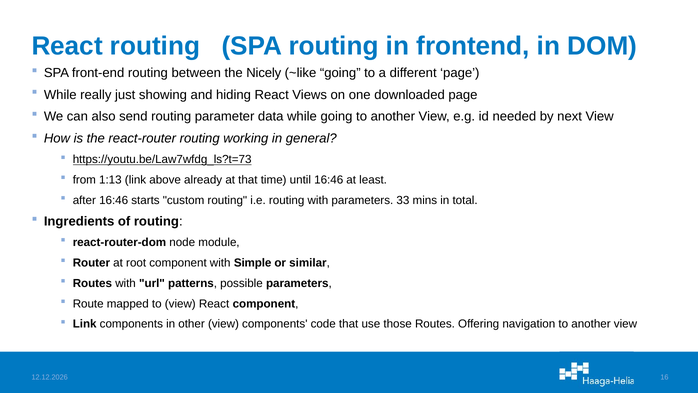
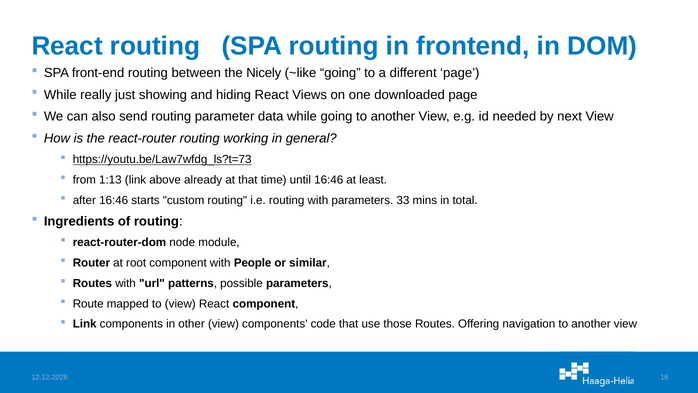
Simple: Simple -> People
